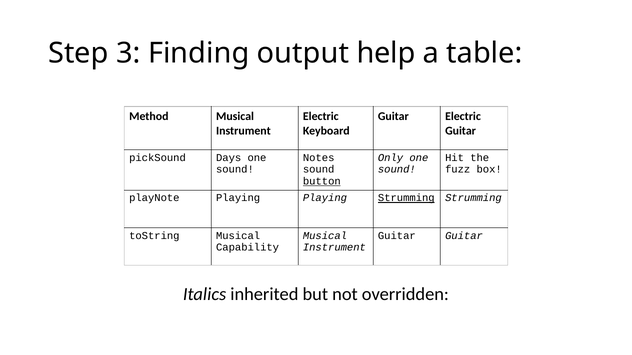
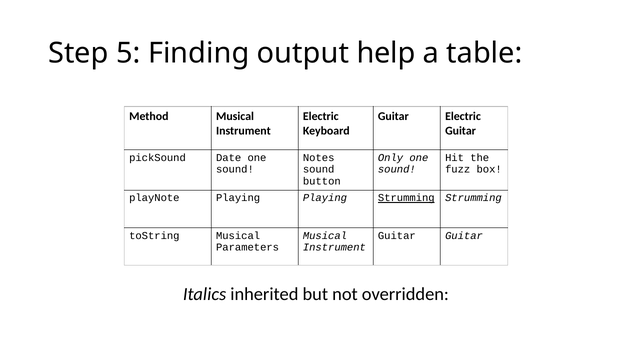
3: 3 -> 5
Days: Days -> Date
button underline: present -> none
Capability: Capability -> Parameters
